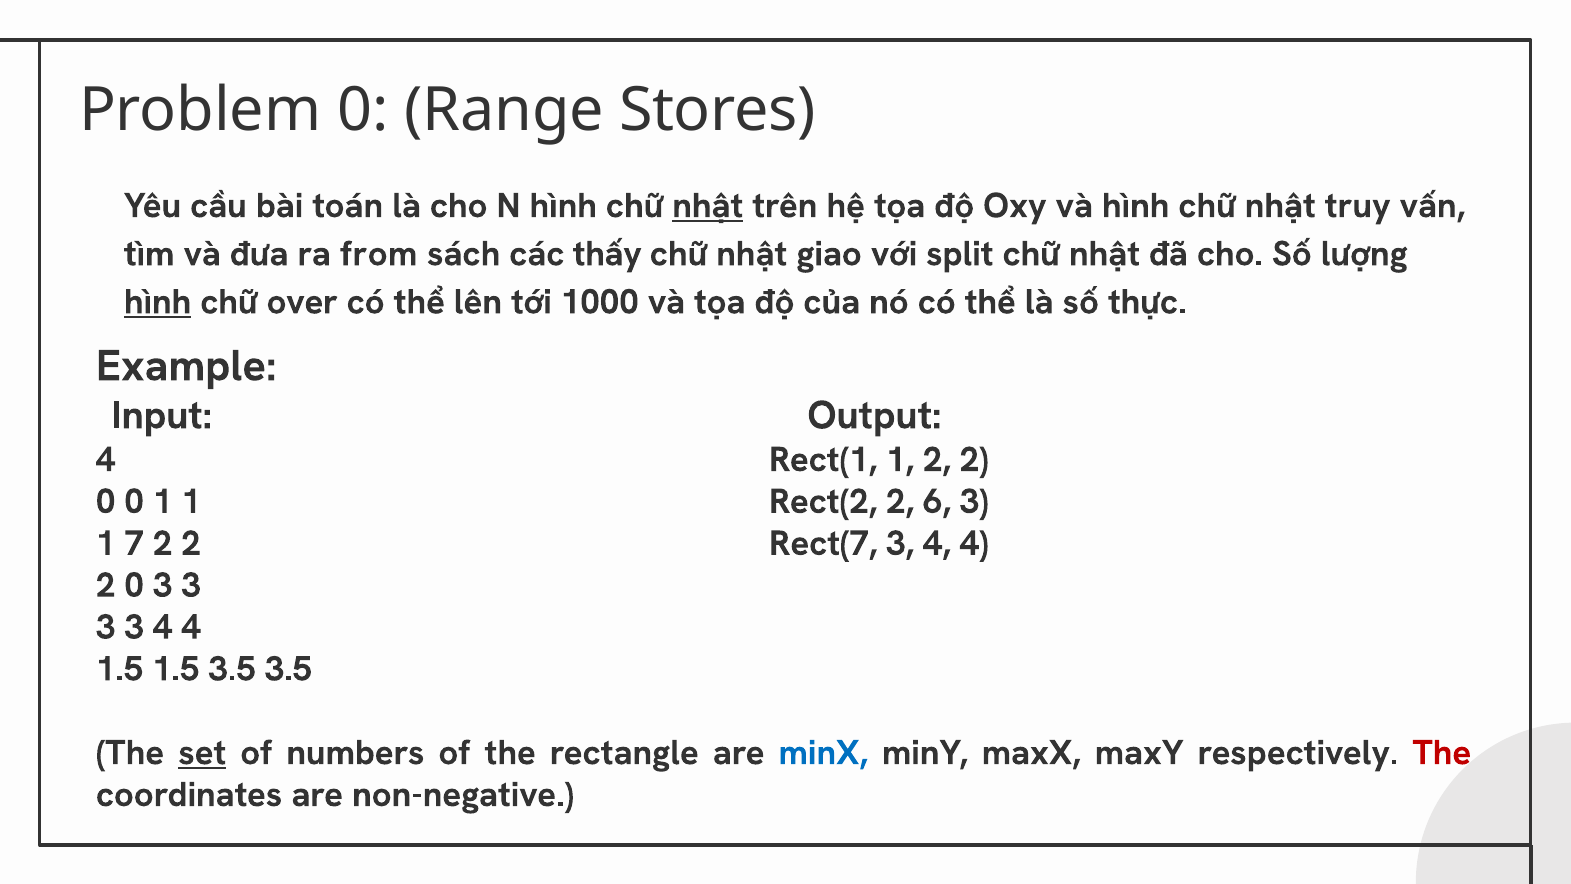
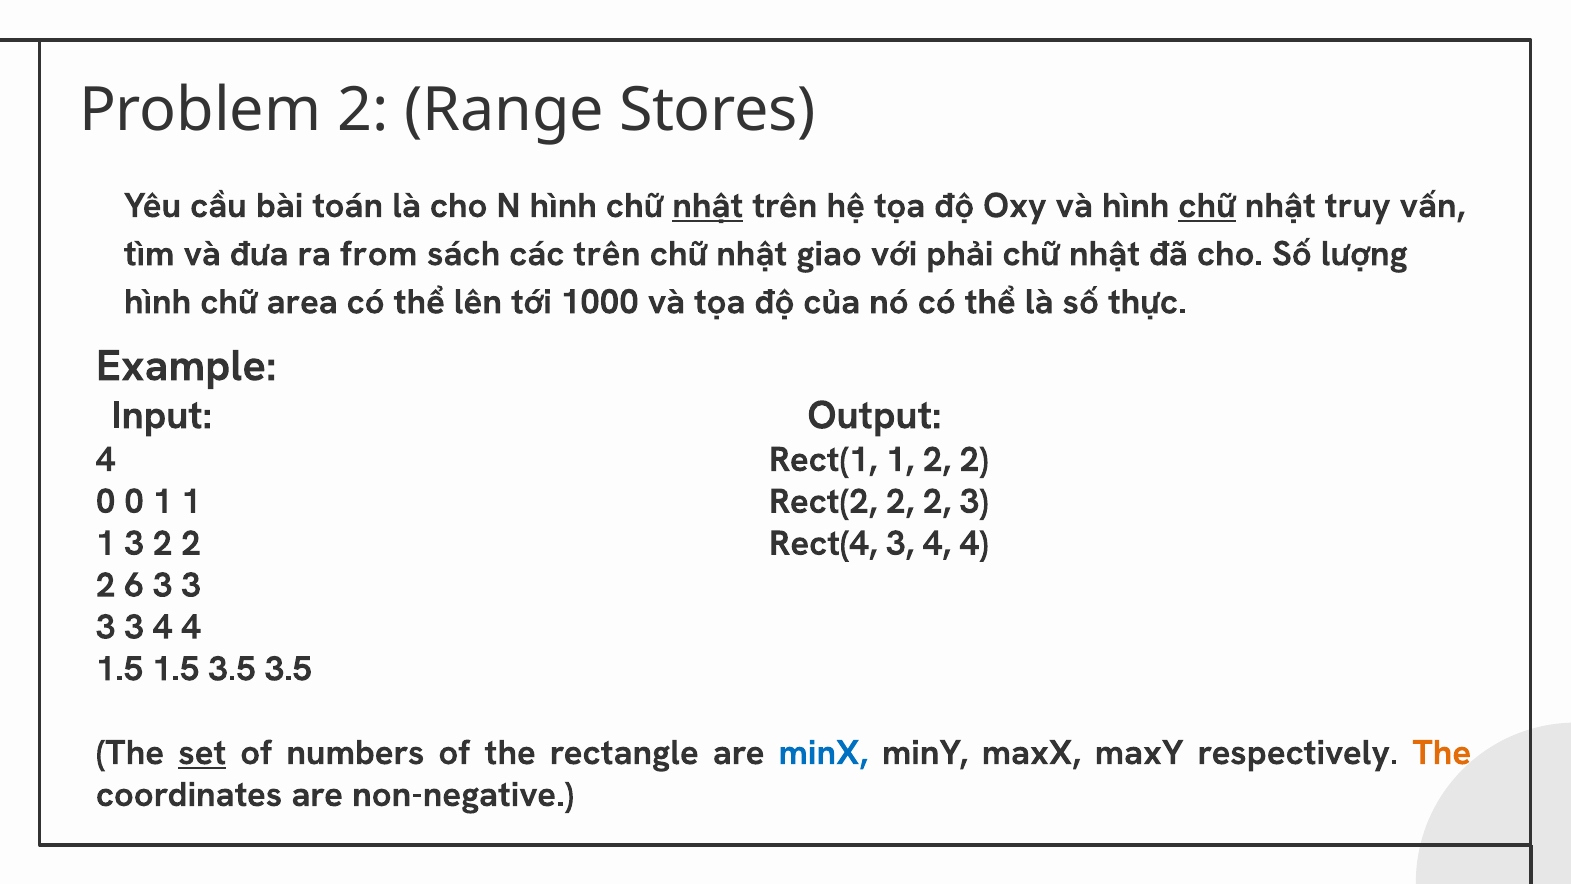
Problem 0: 0 -> 2
chữ at (1207, 206) underline: none -> present
các thấy: thấy -> trên
split: split -> phải
hình at (158, 302) underline: present -> none
over: over -> area
Rect(2 2 6: 6 -> 2
1 7: 7 -> 3
Rect(7: Rect(7 -> Rect(4
0 at (134, 585): 0 -> 6
The at (1442, 752) colour: red -> orange
